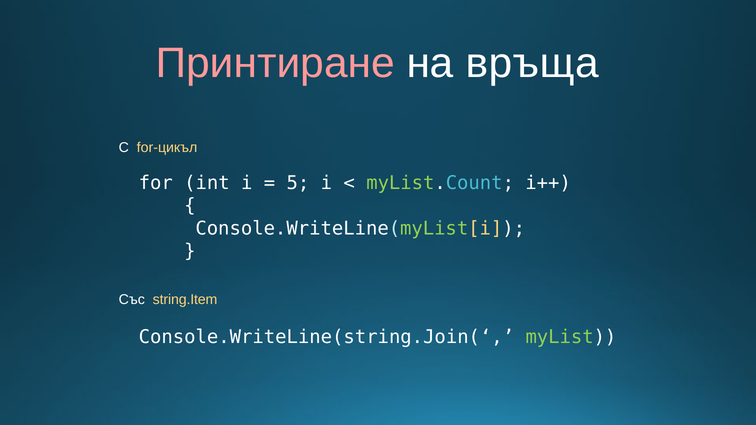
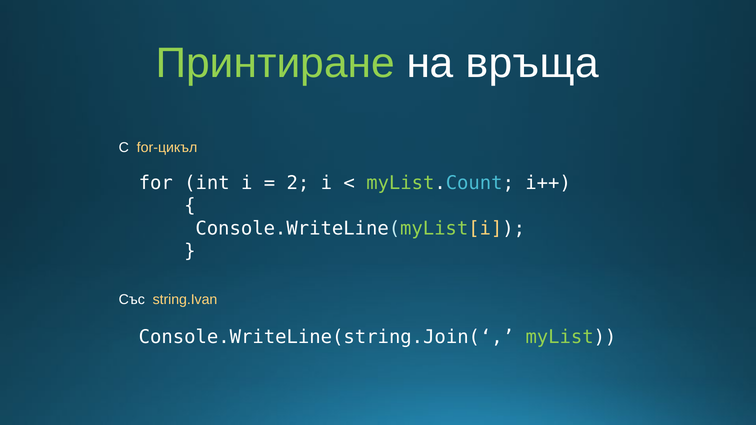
Принтиране colour: pink -> light green
5: 5 -> 2
string.Item: string.Item -> string.Ivan
